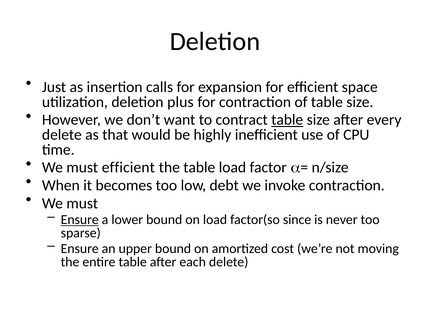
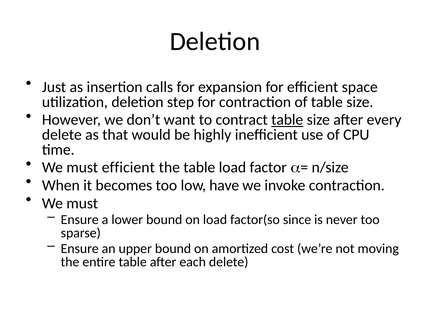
plus: plus -> step
debt: debt -> have
Ensure at (80, 220) underline: present -> none
